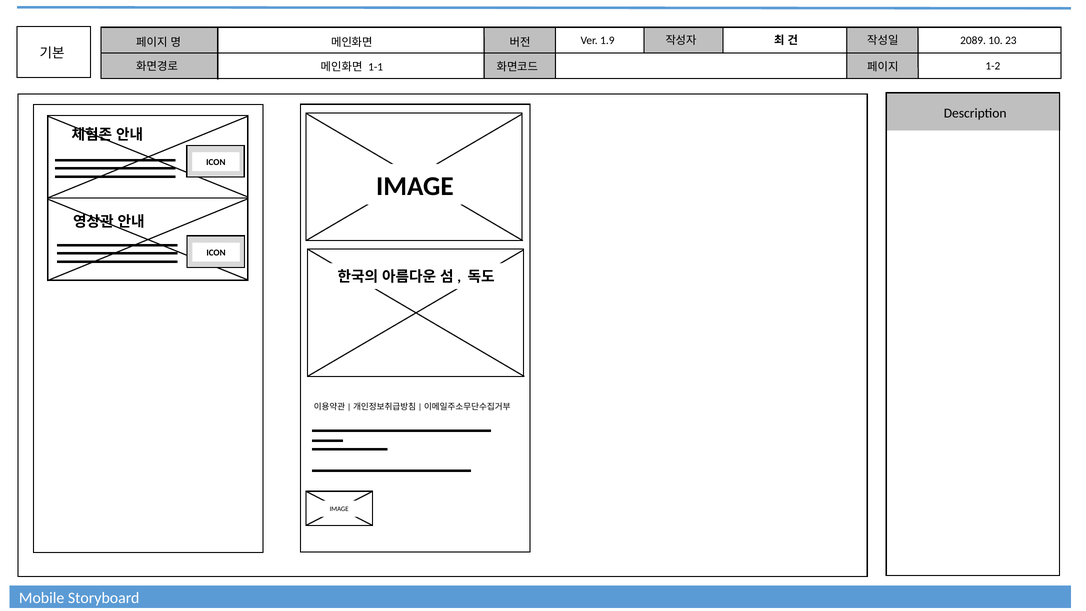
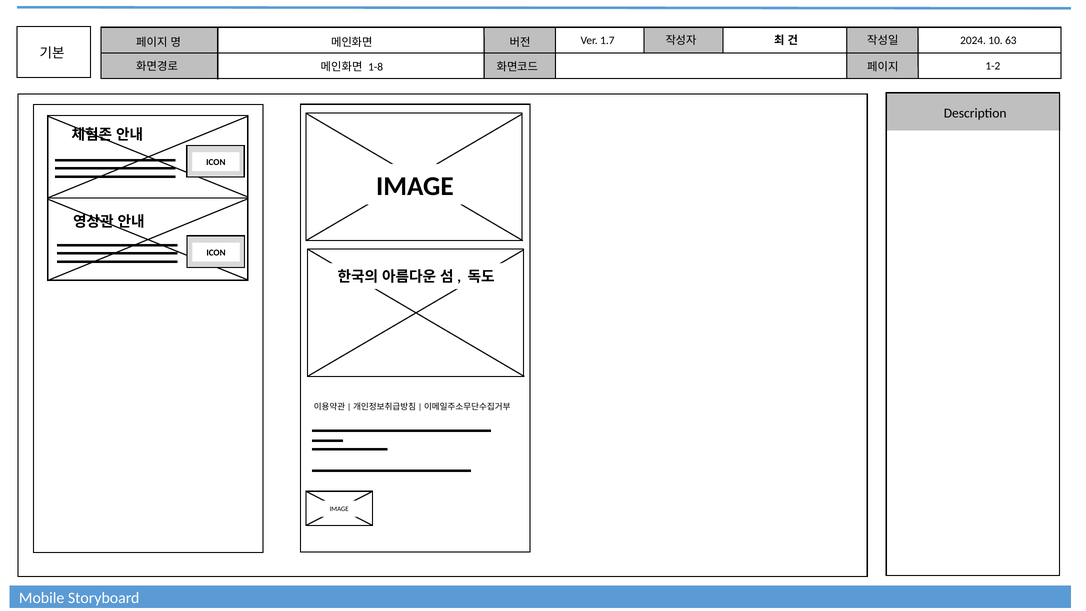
1.9: 1.9 -> 1.7
2089: 2089 -> 2024
23: 23 -> 63
1-1: 1-1 -> 1-8
